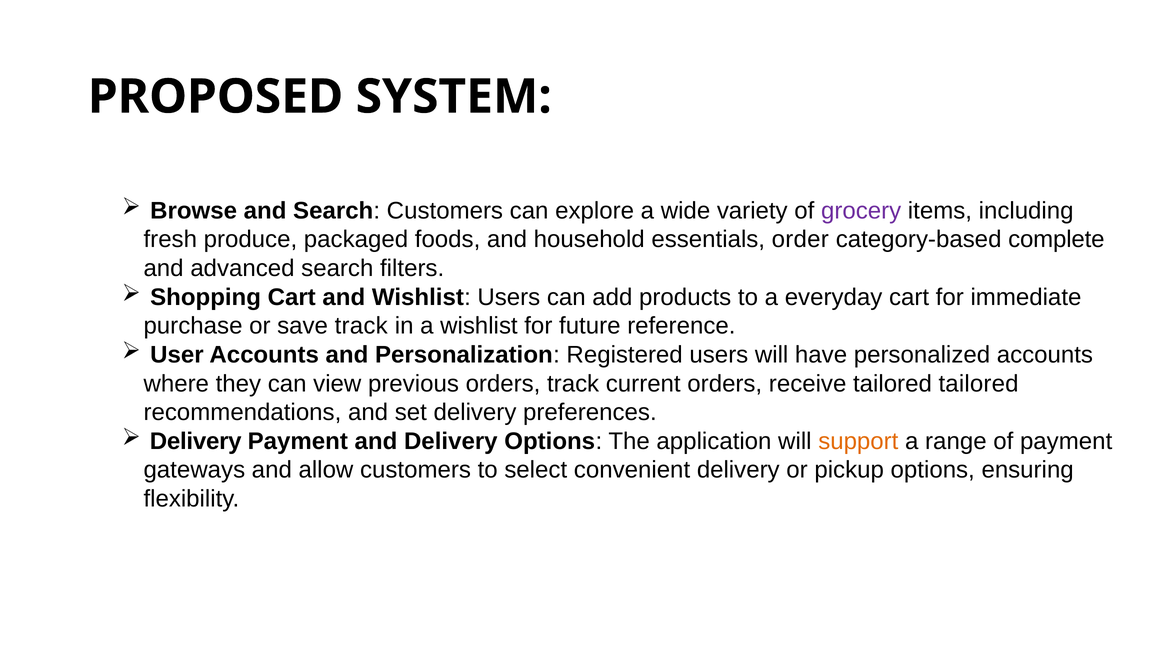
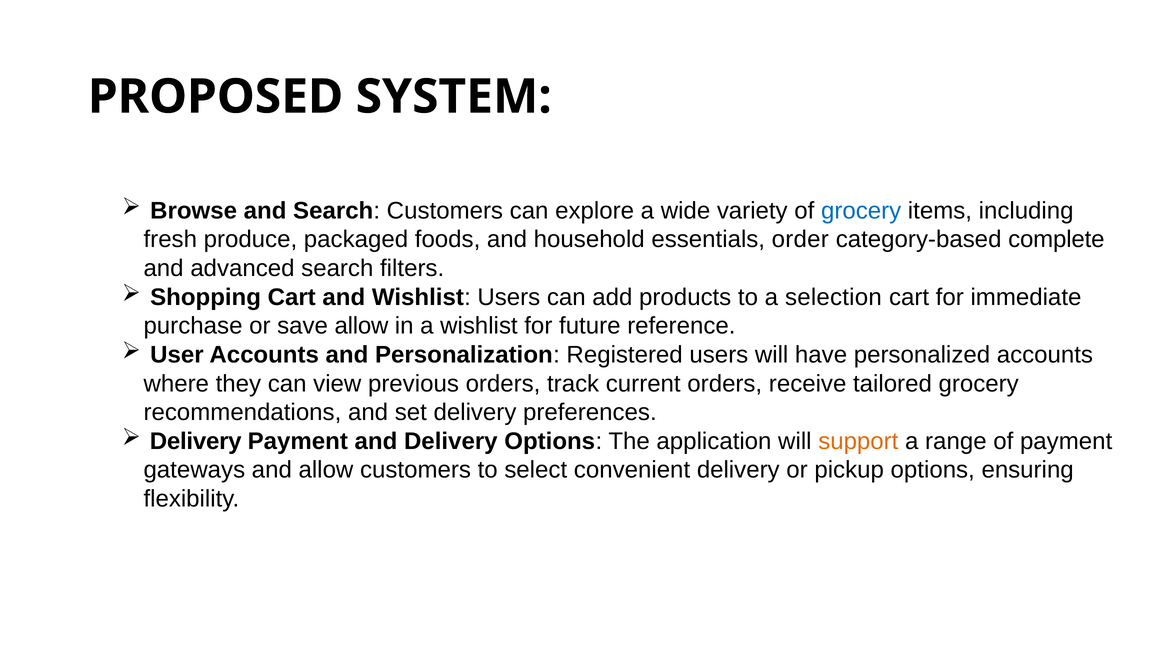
grocery at (861, 211) colour: purple -> blue
everyday: everyday -> selection
save track: track -> allow
tailored tailored: tailored -> grocery
